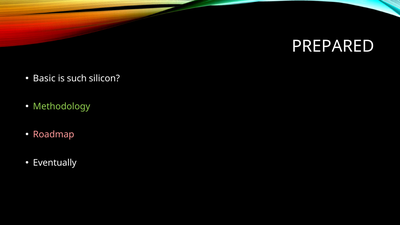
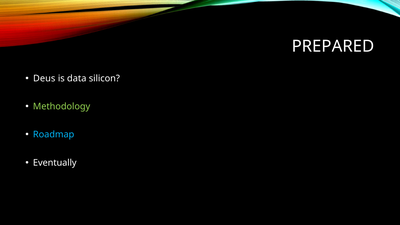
Basic: Basic -> Deus
such: such -> data
Roadmap colour: pink -> light blue
